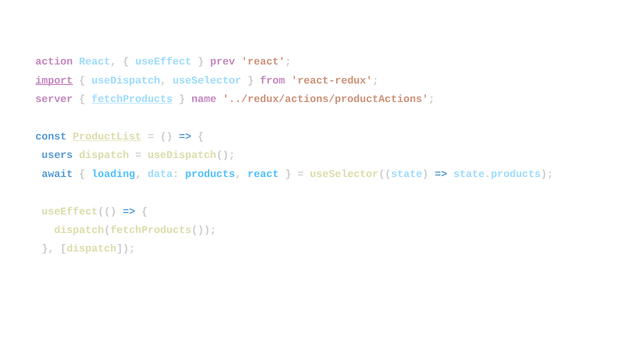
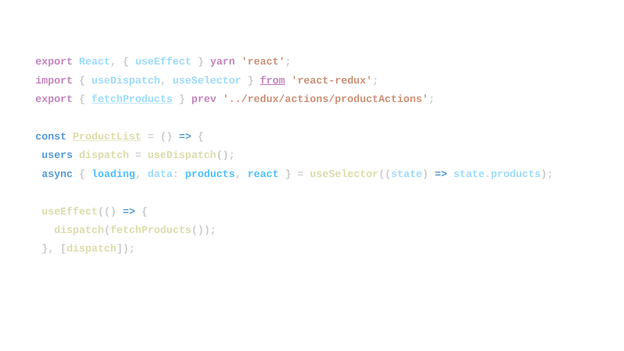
action at (54, 61): action -> export
prev: prev -> yarn
import underline: present -> none
from underline: none -> present
server at (54, 99): server -> export
name: name -> prev
await: await -> async
